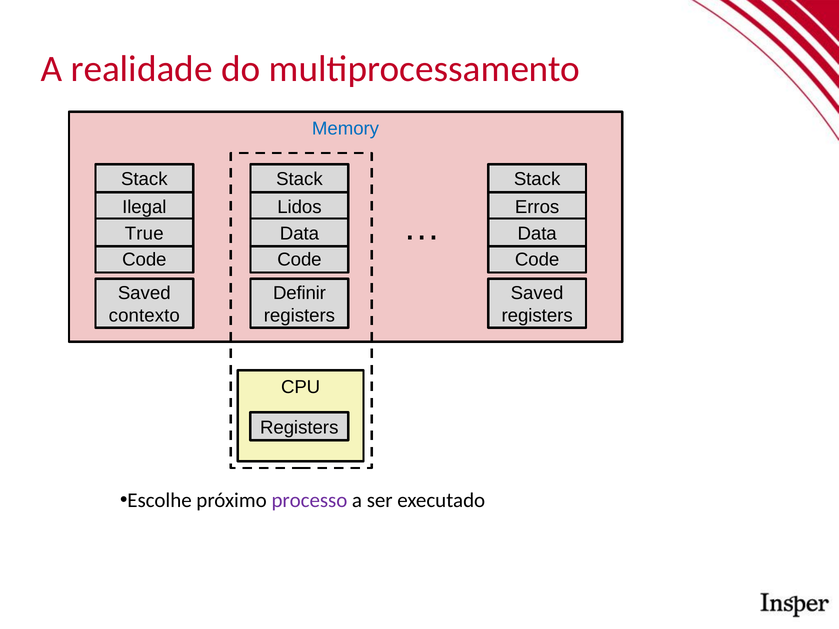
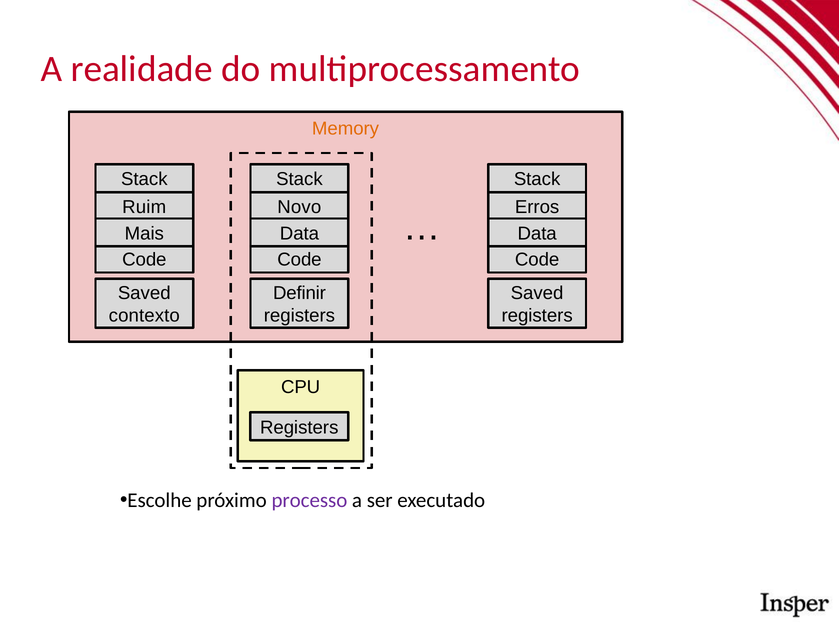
Memory colour: blue -> orange
Ilegal: Ilegal -> Ruim
Lidos: Lidos -> Novo
True: True -> Mais
